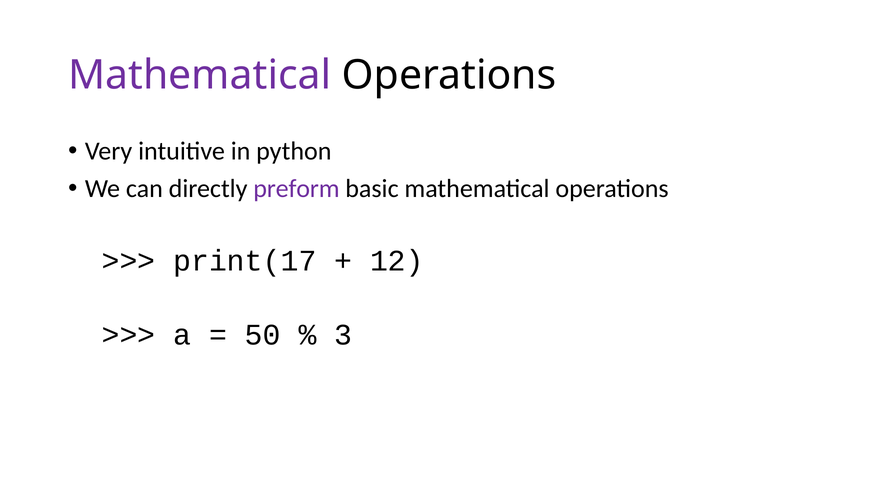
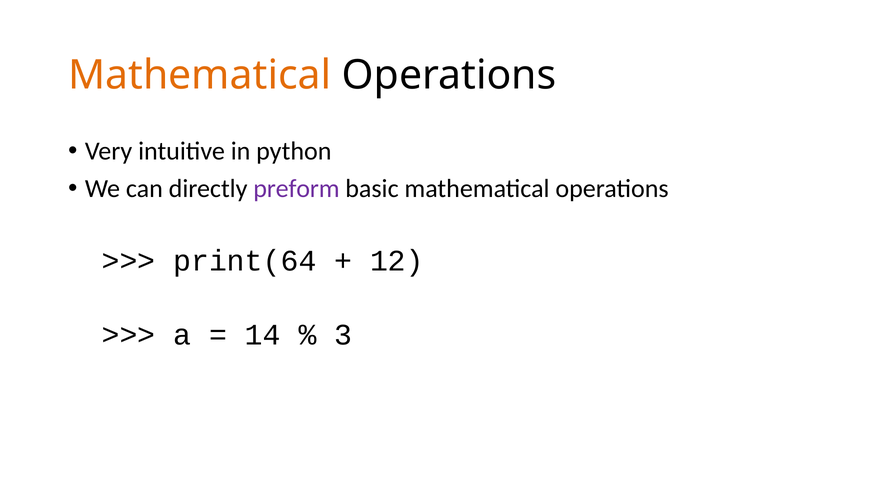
Mathematical at (200, 75) colour: purple -> orange
print(17: print(17 -> print(64
50: 50 -> 14
